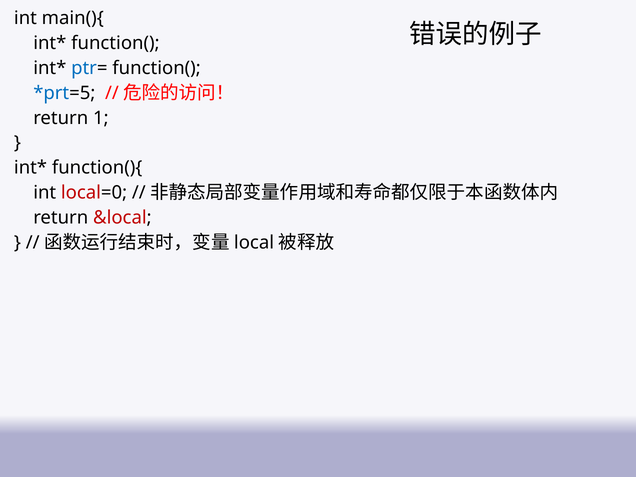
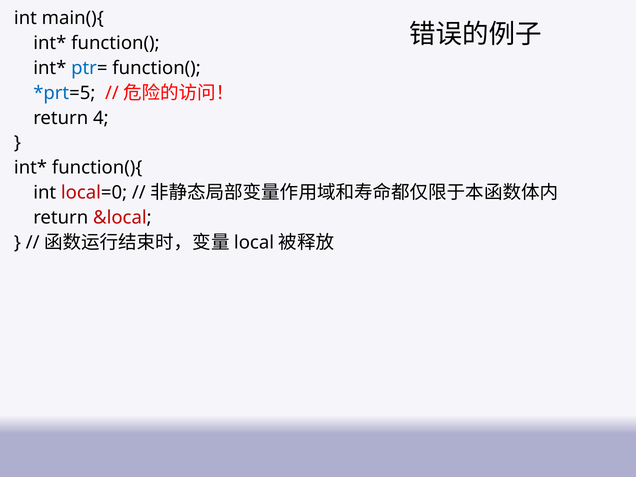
1: 1 -> 4
